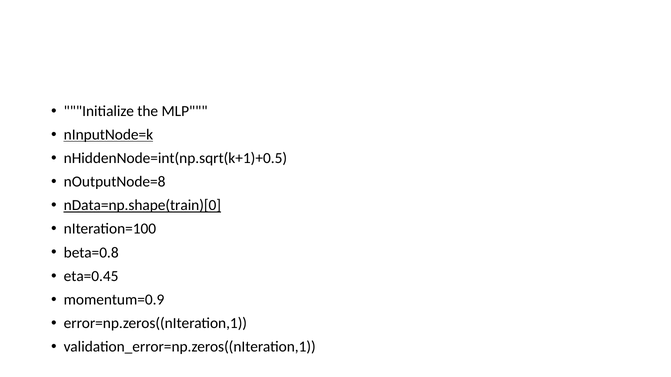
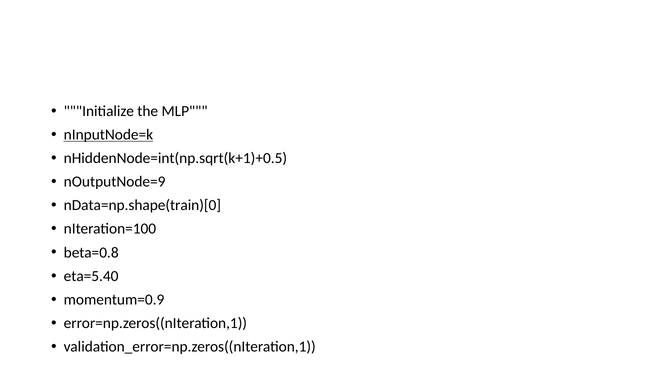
nOutputNode=8: nOutputNode=8 -> nOutputNode=9
nData=np.shape(train)[0 underline: present -> none
eta=0.45: eta=0.45 -> eta=5.40
